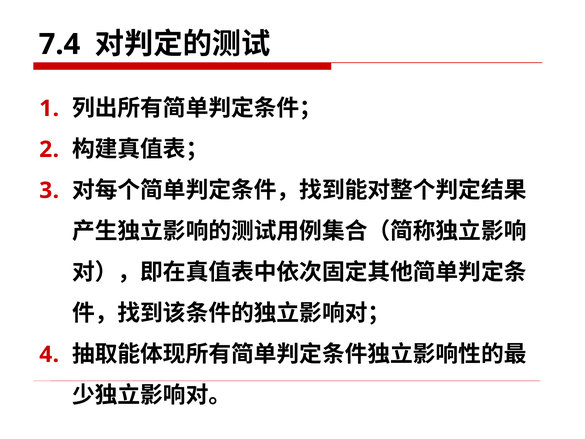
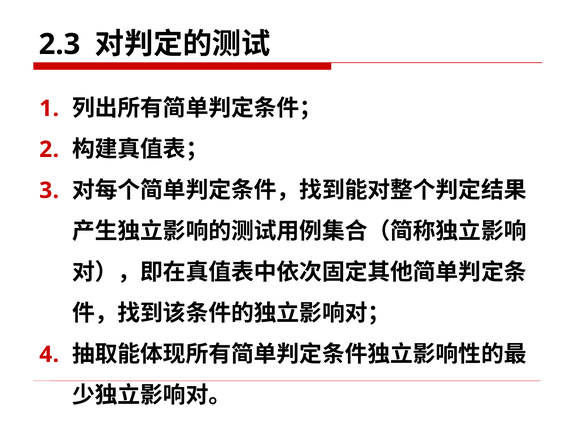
7.4: 7.4 -> 2.3
